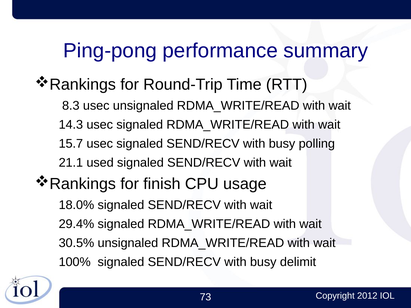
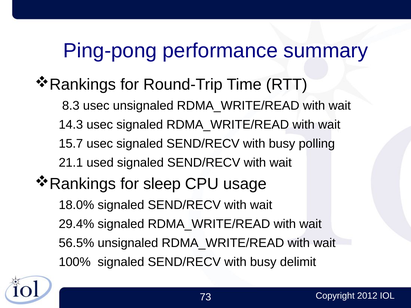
finish: finish -> sleep
30.5%: 30.5% -> 56.5%
